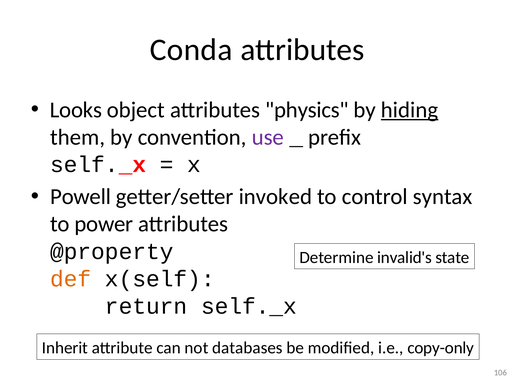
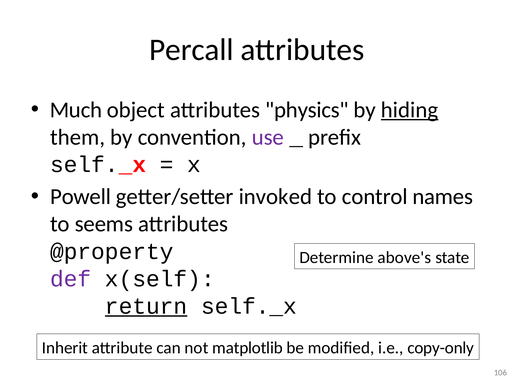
Conda: Conda -> Percall
Looks: Looks -> Much
syntax: syntax -> names
power: power -> seems
invalid's: invalid's -> above's
def colour: orange -> purple
return underline: none -> present
databases: databases -> matplotlib
